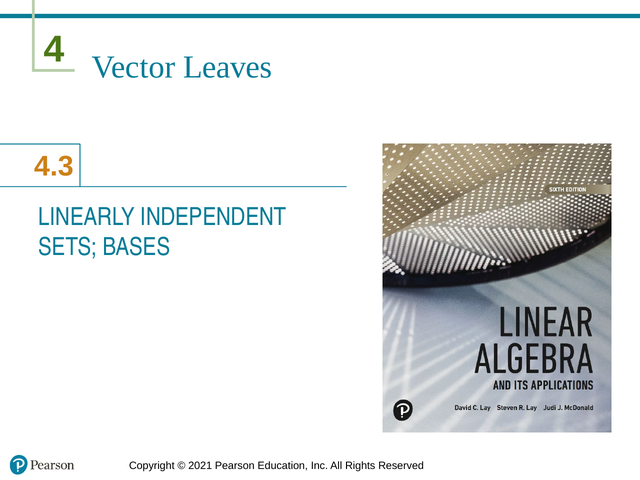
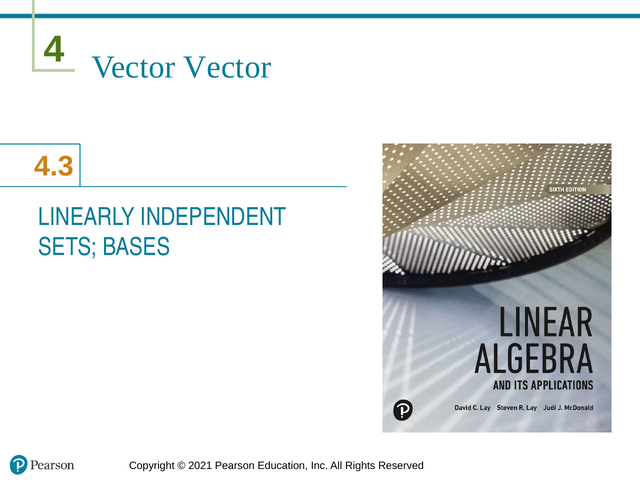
Vector Leaves: Leaves -> Vector
